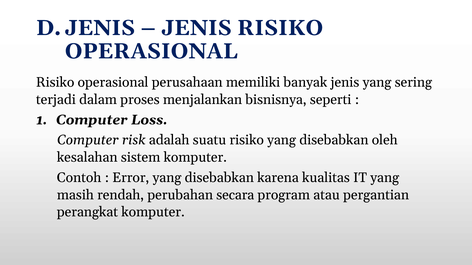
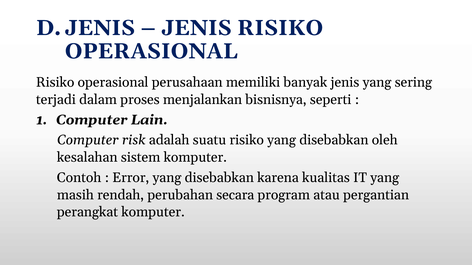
Loss: Loss -> Lain
